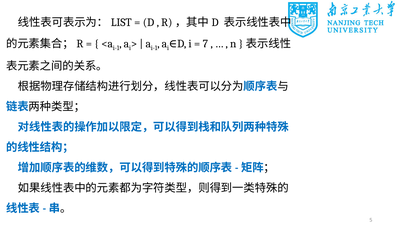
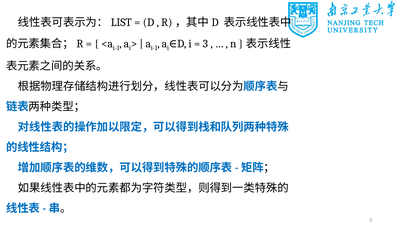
7: 7 -> 3
